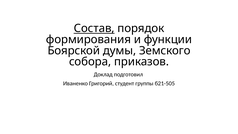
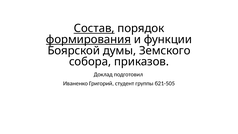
формирования underline: none -> present
